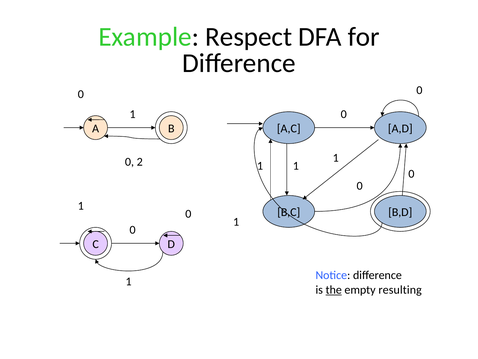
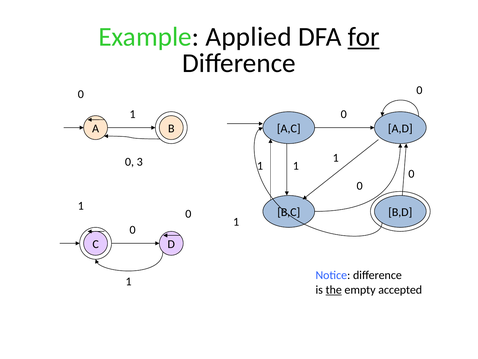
Respect: Respect -> Applied
for underline: none -> present
2: 2 -> 3
resulting: resulting -> accepted
